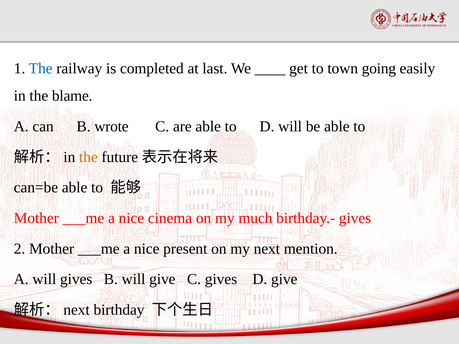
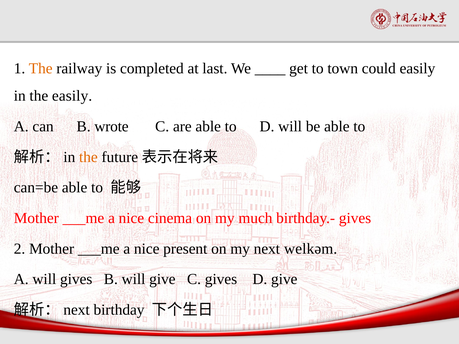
The at (41, 68) colour: blue -> orange
going: going -> could
the blame: blame -> easily
mention: mention -> welkəm
